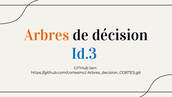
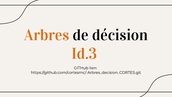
Id.3 colour: blue -> orange
